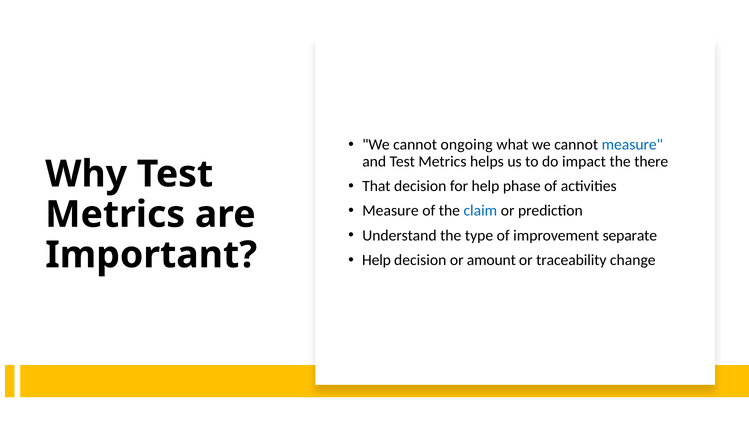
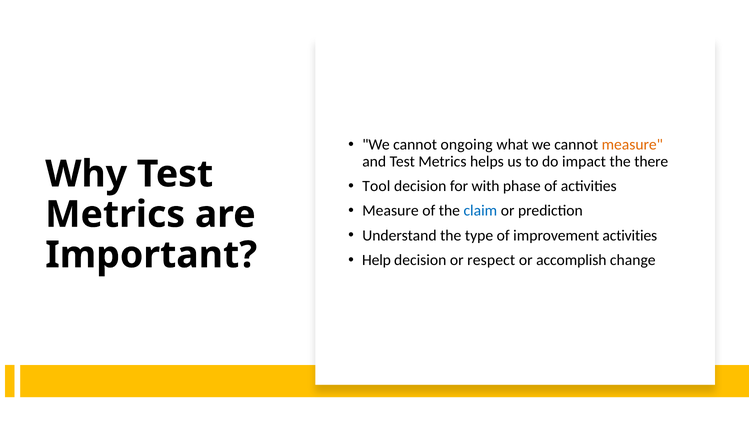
measure at (632, 145) colour: blue -> orange
That: That -> Tool
for help: help -> with
improvement separate: separate -> activities
amount: amount -> respect
or traceability: traceability -> accomplish
